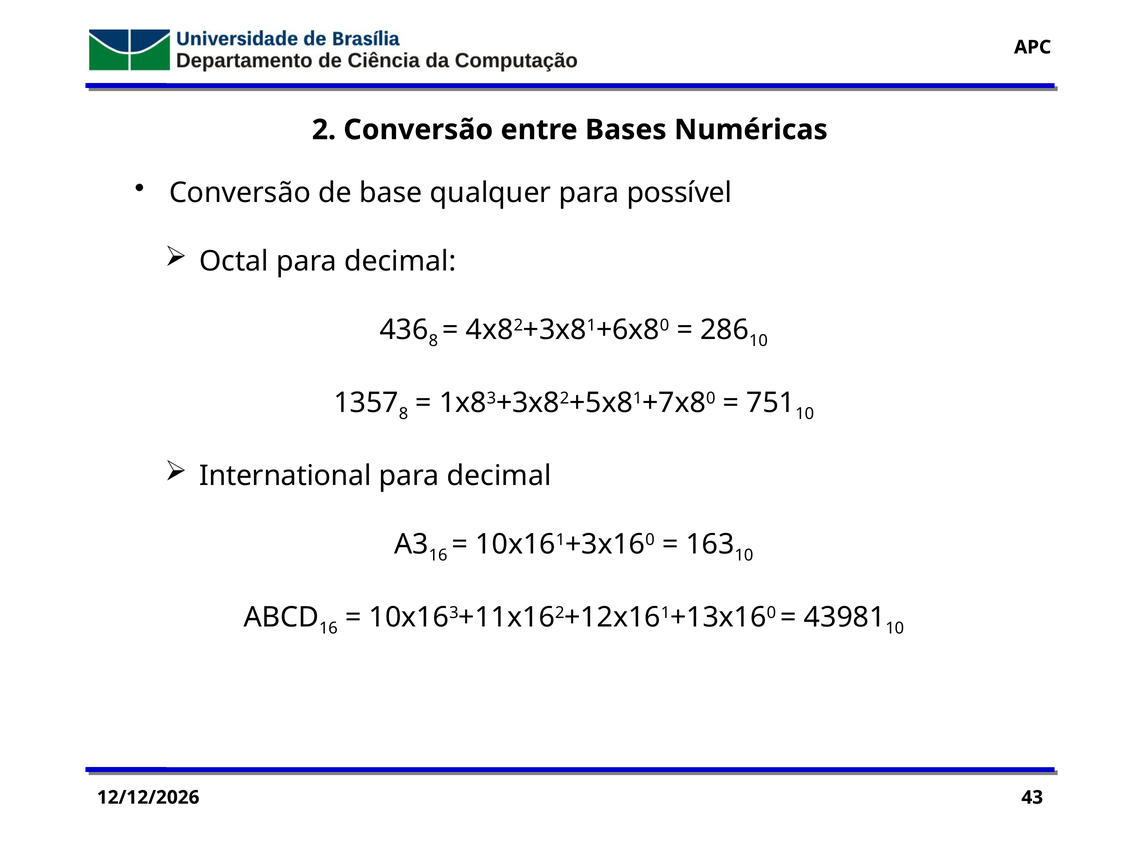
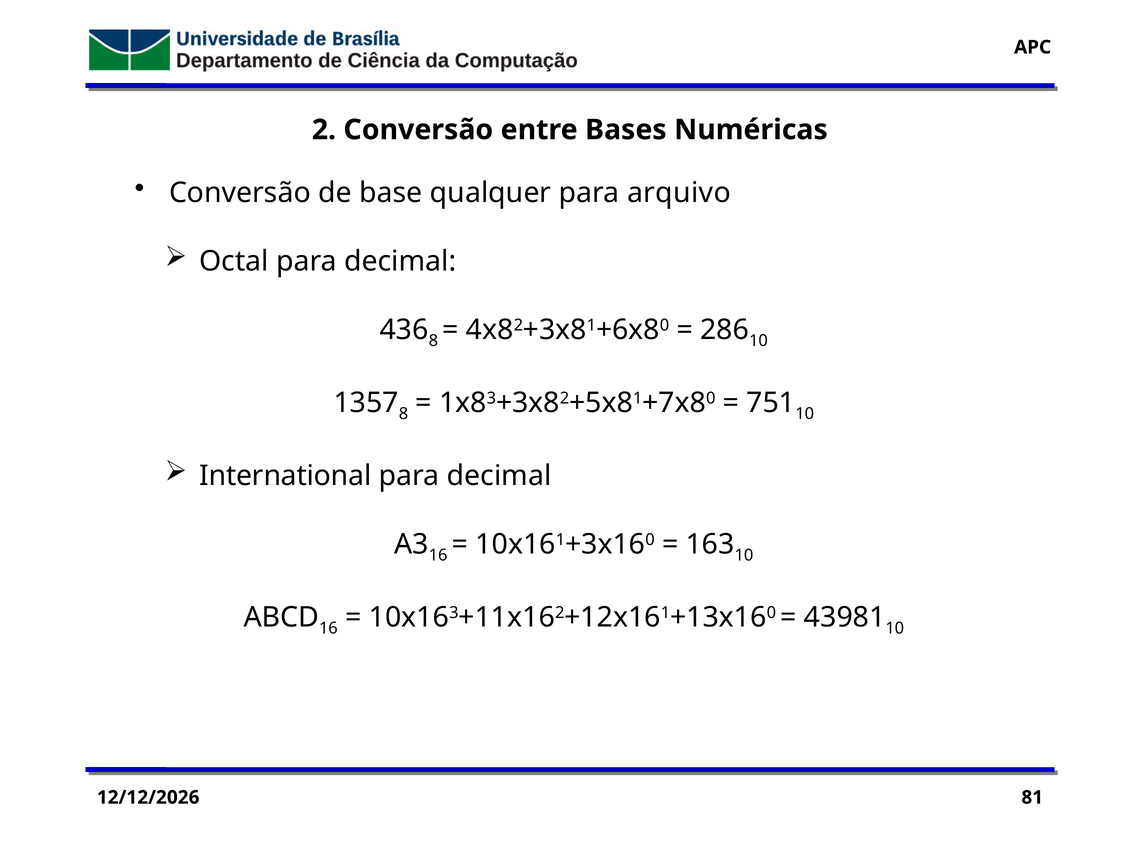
possível: possível -> arquivo
43: 43 -> 81
